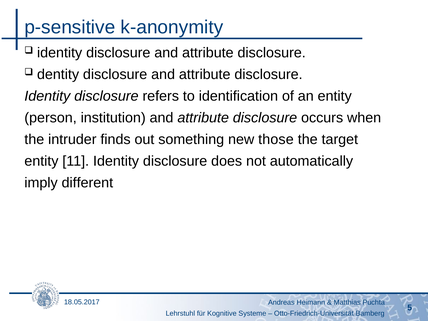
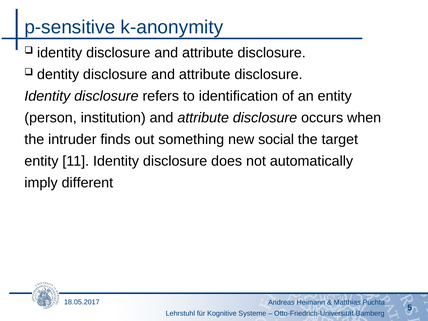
those: those -> social
